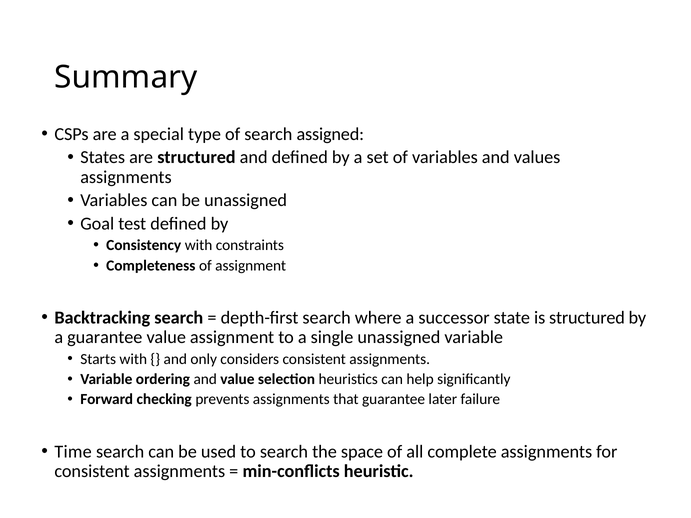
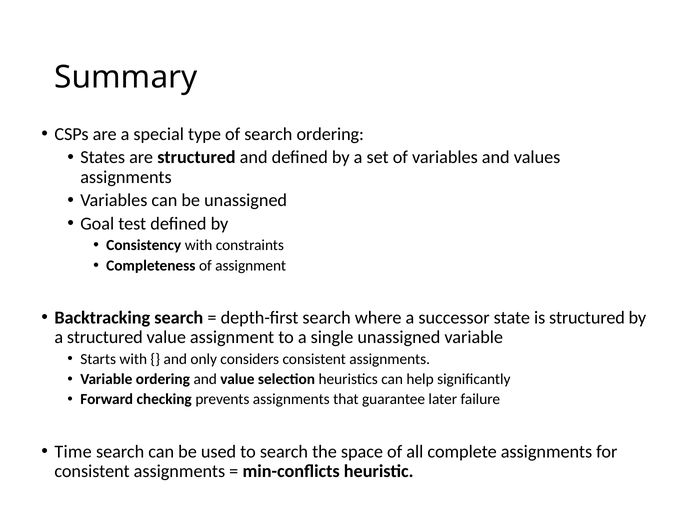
search assigned: assigned -> ordering
a guarantee: guarantee -> structured
